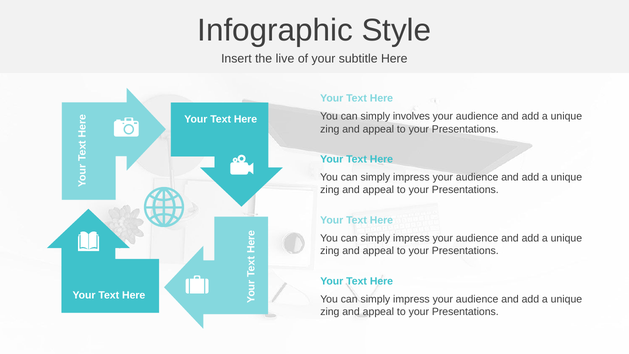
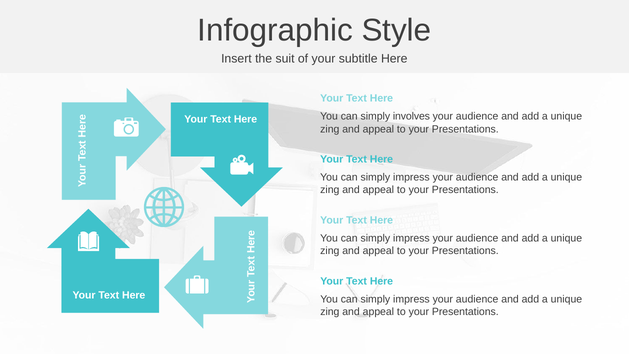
live: live -> suit
